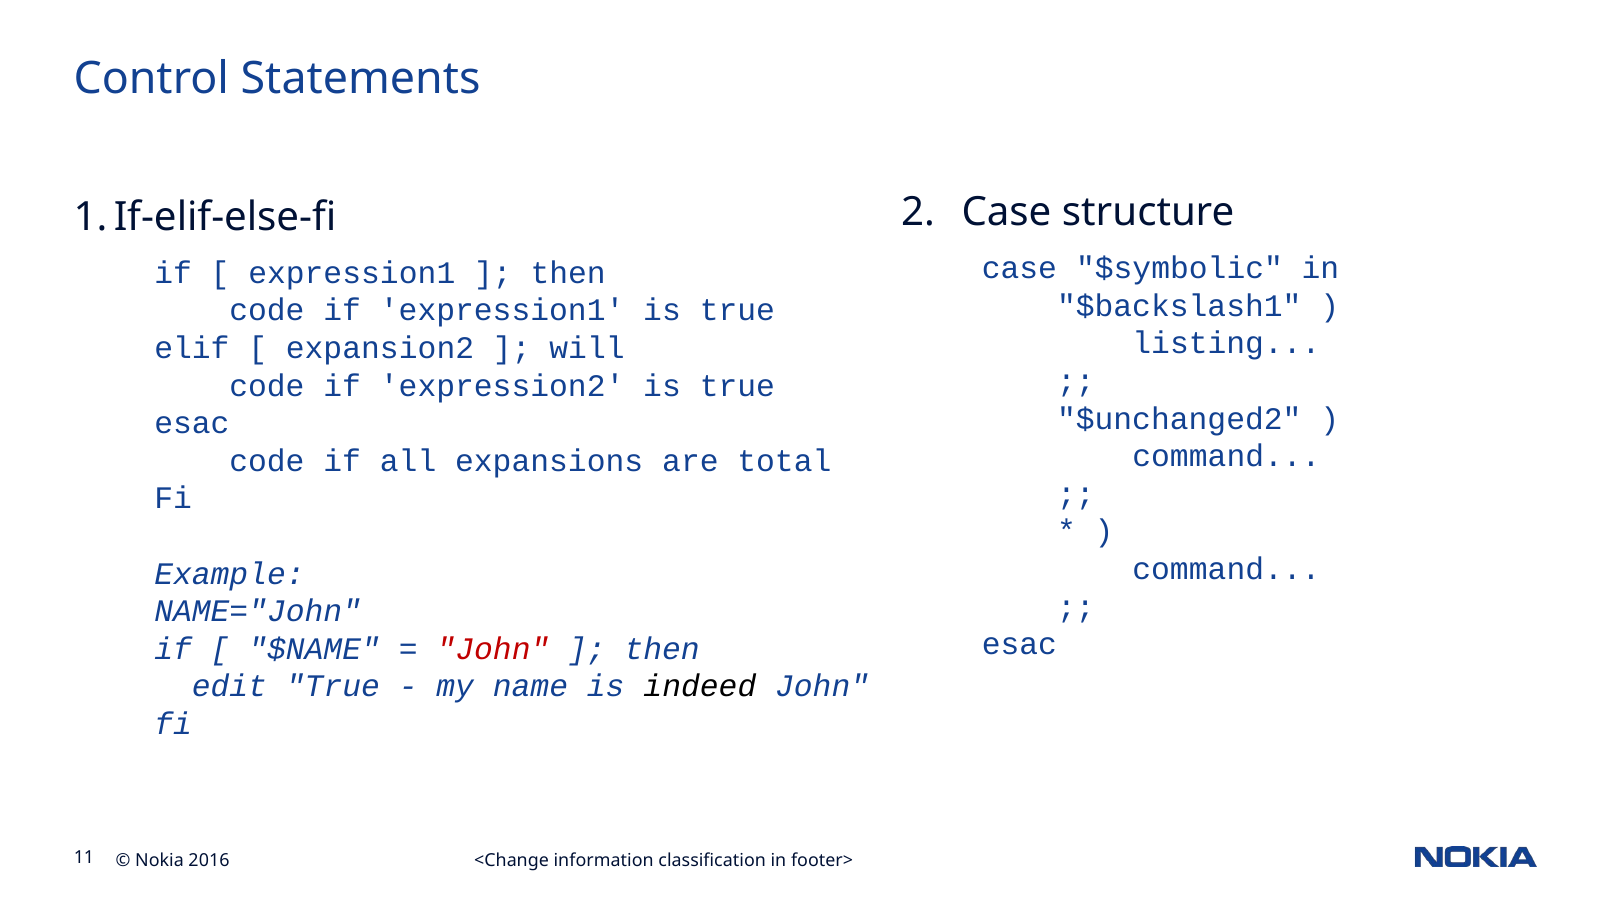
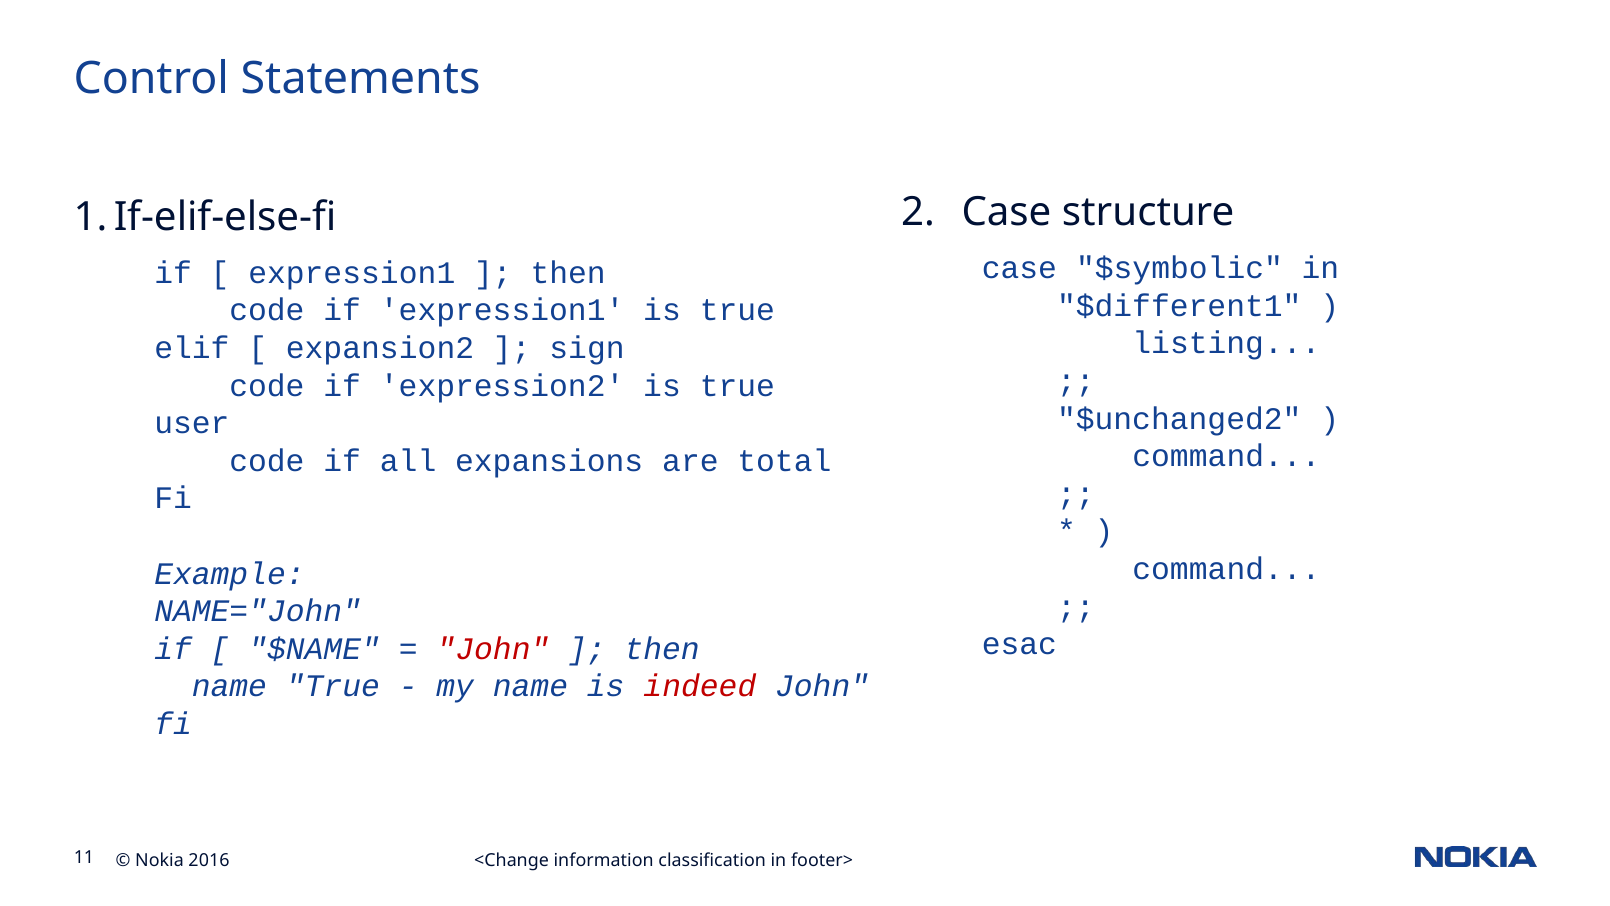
$backslash1: $backslash1 -> $different1
will: will -> sign
esac at (192, 423): esac -> user
edit at (229, 686): edit -> name
indeed colour: black -> red
